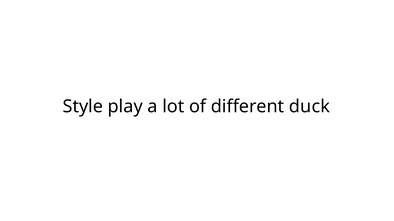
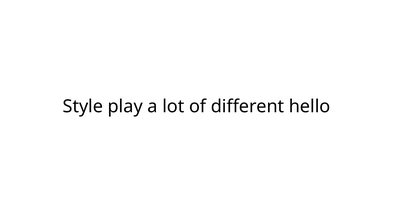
duck: duck -> hello
